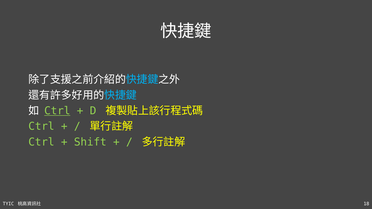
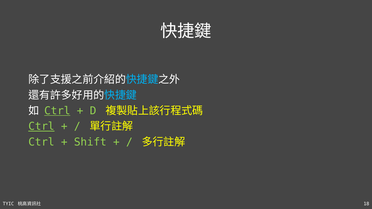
Ctrl at (41, 127) underline: none -> present
